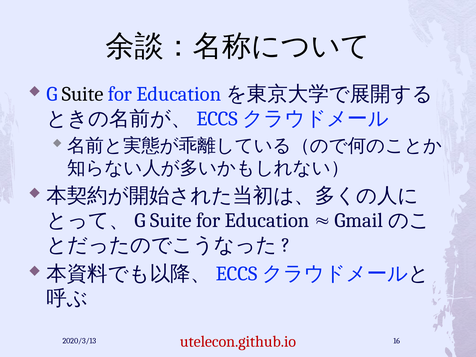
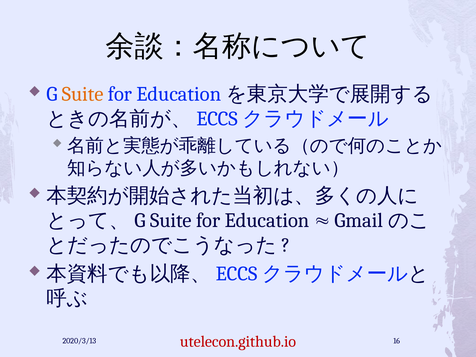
Suite at (83, 94) colour: black -> orange
